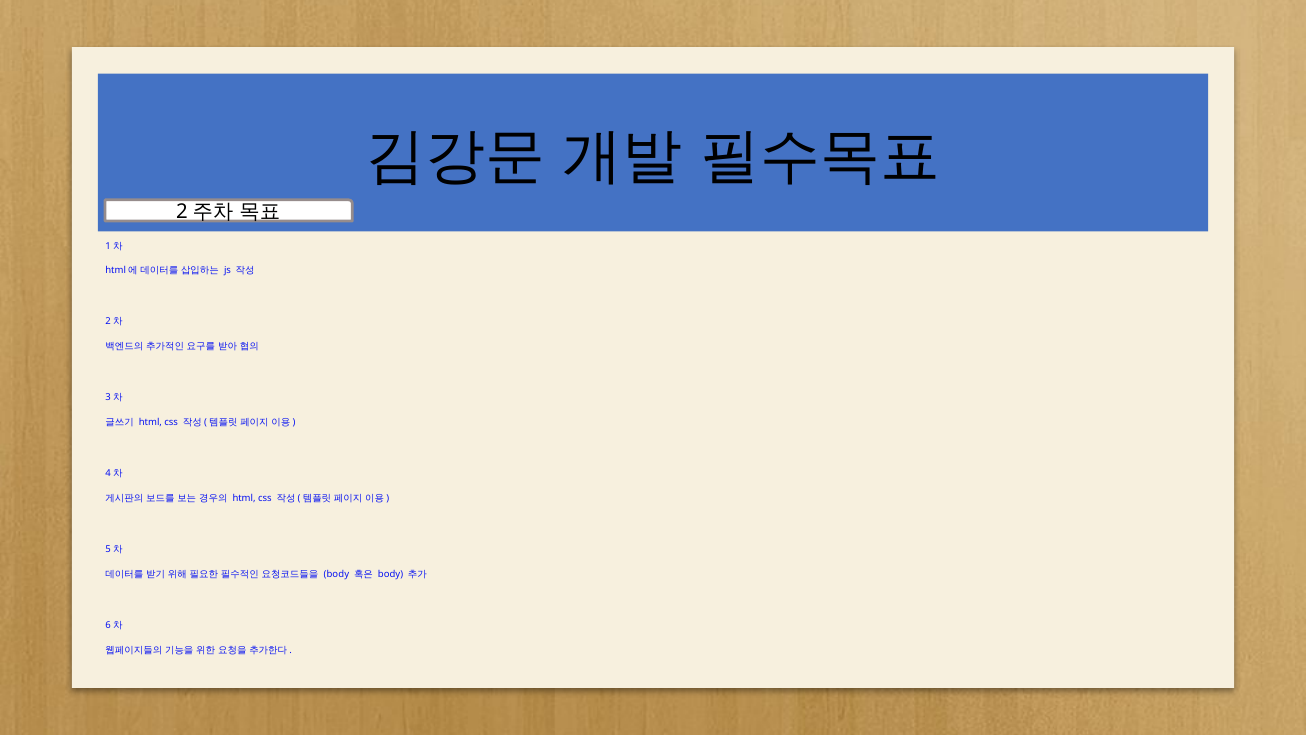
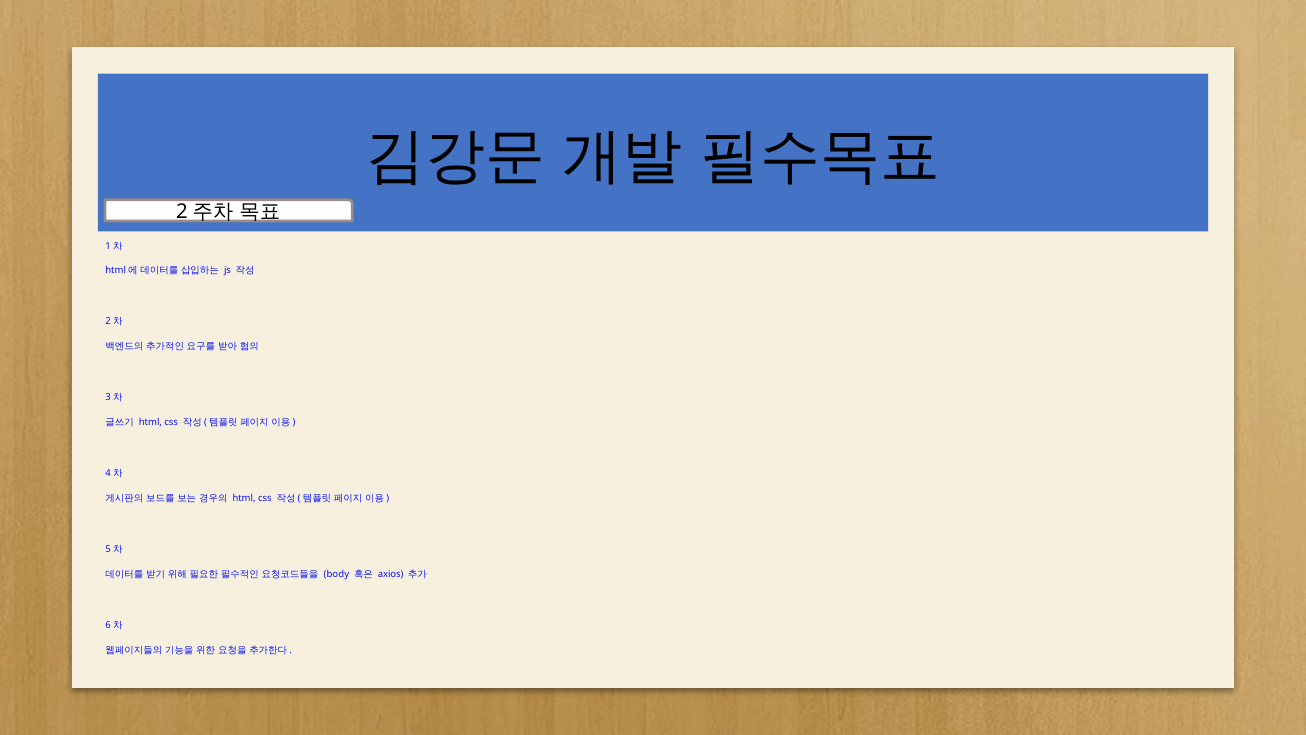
body at (391, 574): body -> axios
